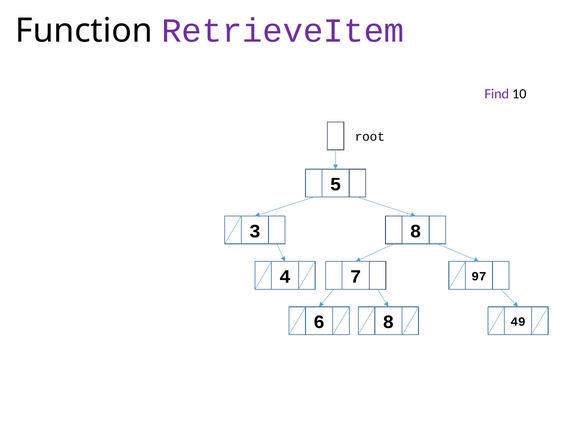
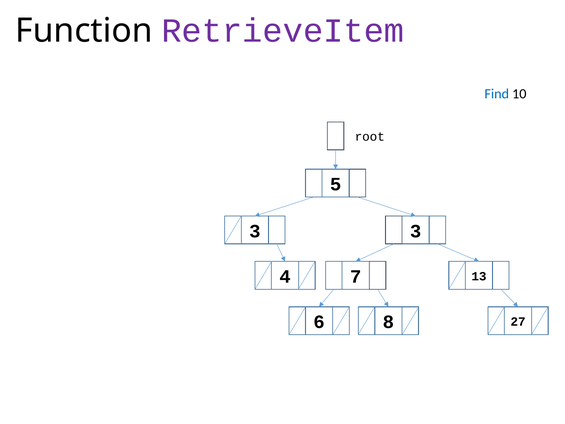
Find colour: purple -> blue
3 8: 8 -> 3
97: 97 -> 13
49: 49 -> 27
